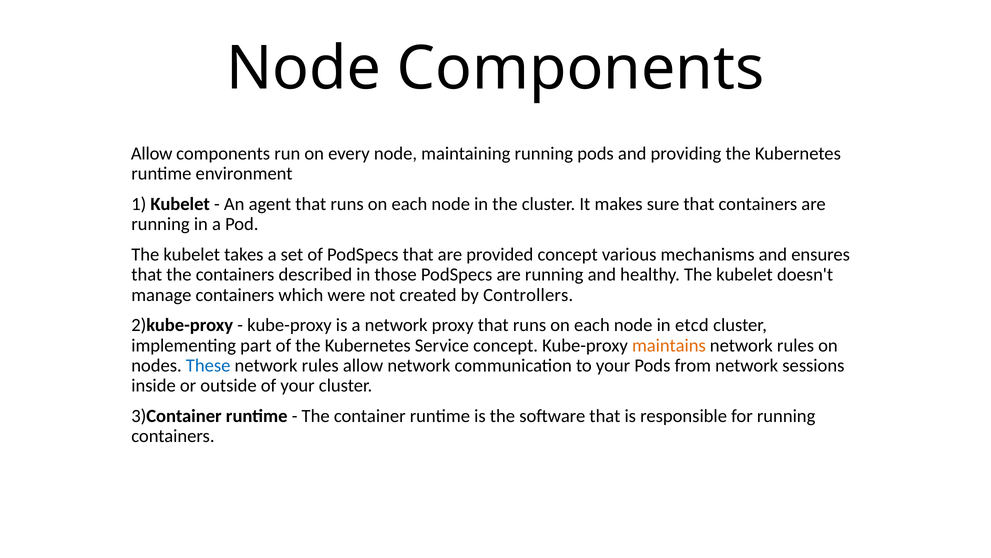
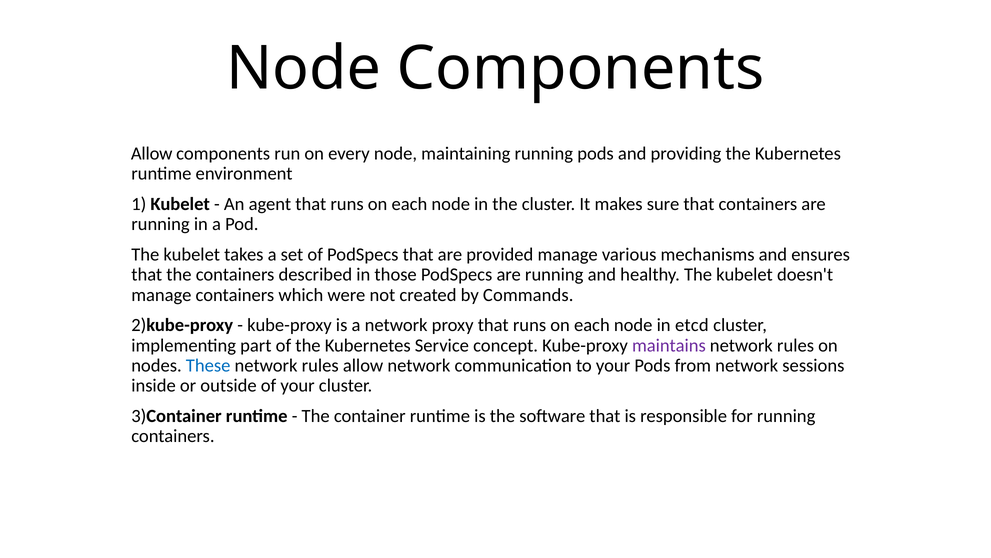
provided concept: concept -> manage
Controllers: Controllers -> Commands
maintains colour: orange -> purple
